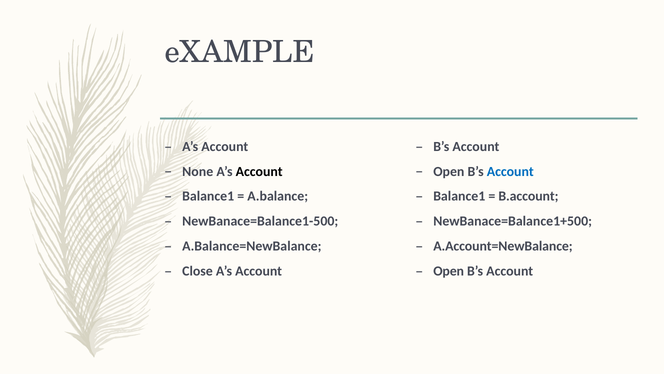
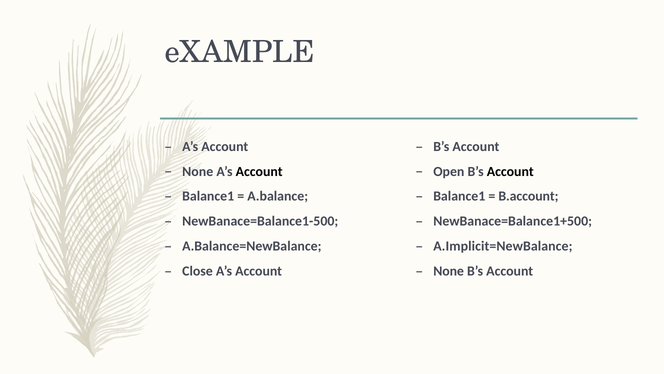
Account at (510, 171) colour: blue -> black
A.Account=NewBalance: A.Account=NewBalance -> A.Implicit=NewBalance
Open at (449, 271): Open -> None
